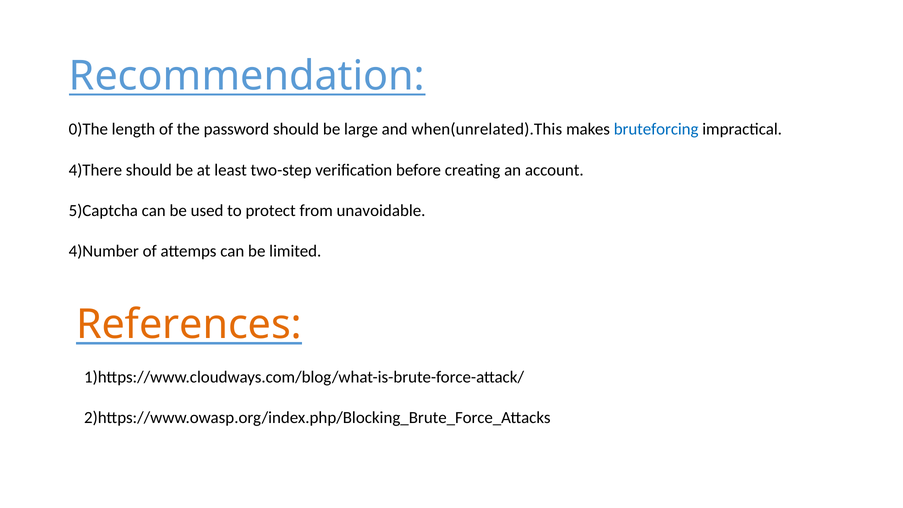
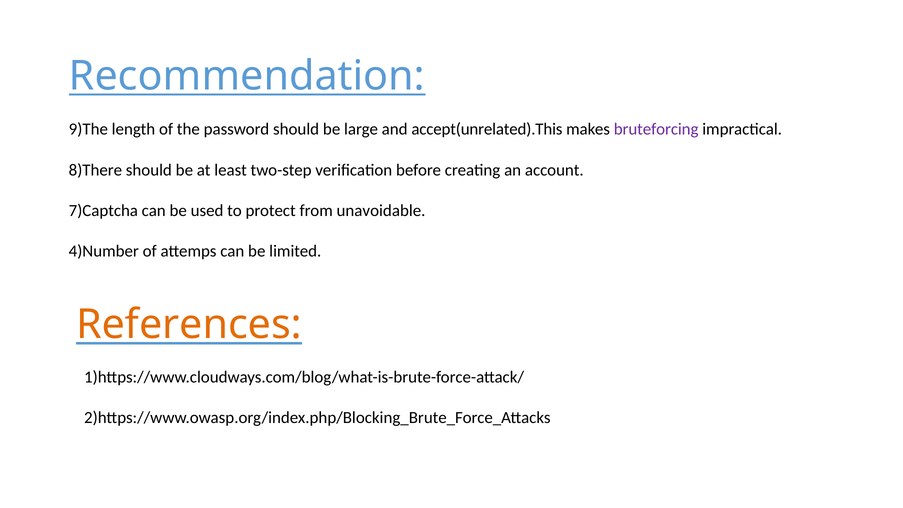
0)The: 0)The -> 9)The
when(unrelated).This: when(unrelated).This -> accept(unrelated).This
bruteforcing colour: blue -> purple
4)There: 4)There -> 8)There
5)Captcha: 5)Captcha -> 7)Captcha
